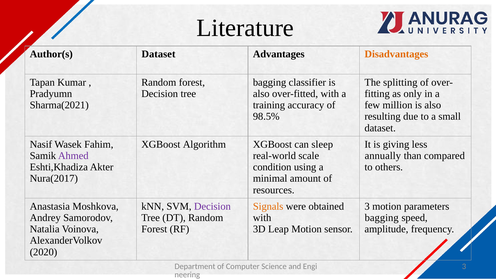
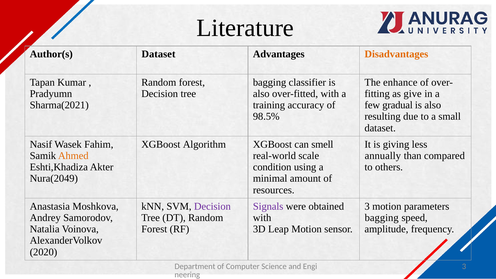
splitting: splitting -> enhance
only: only -> give
million: million -> gradual
sleep: sleep -> smell
Ahmed colour: purple -> orange
Nura(2017: Nura(2017 -> Nura(2049
Signals colour: orange -> purple
